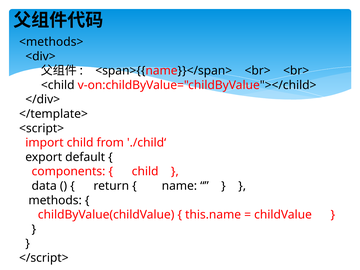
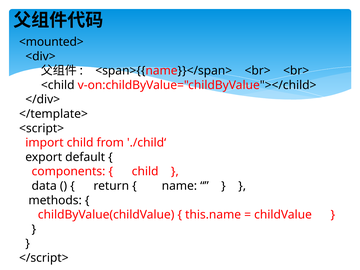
<methods>: <methods> -> <mounted>
